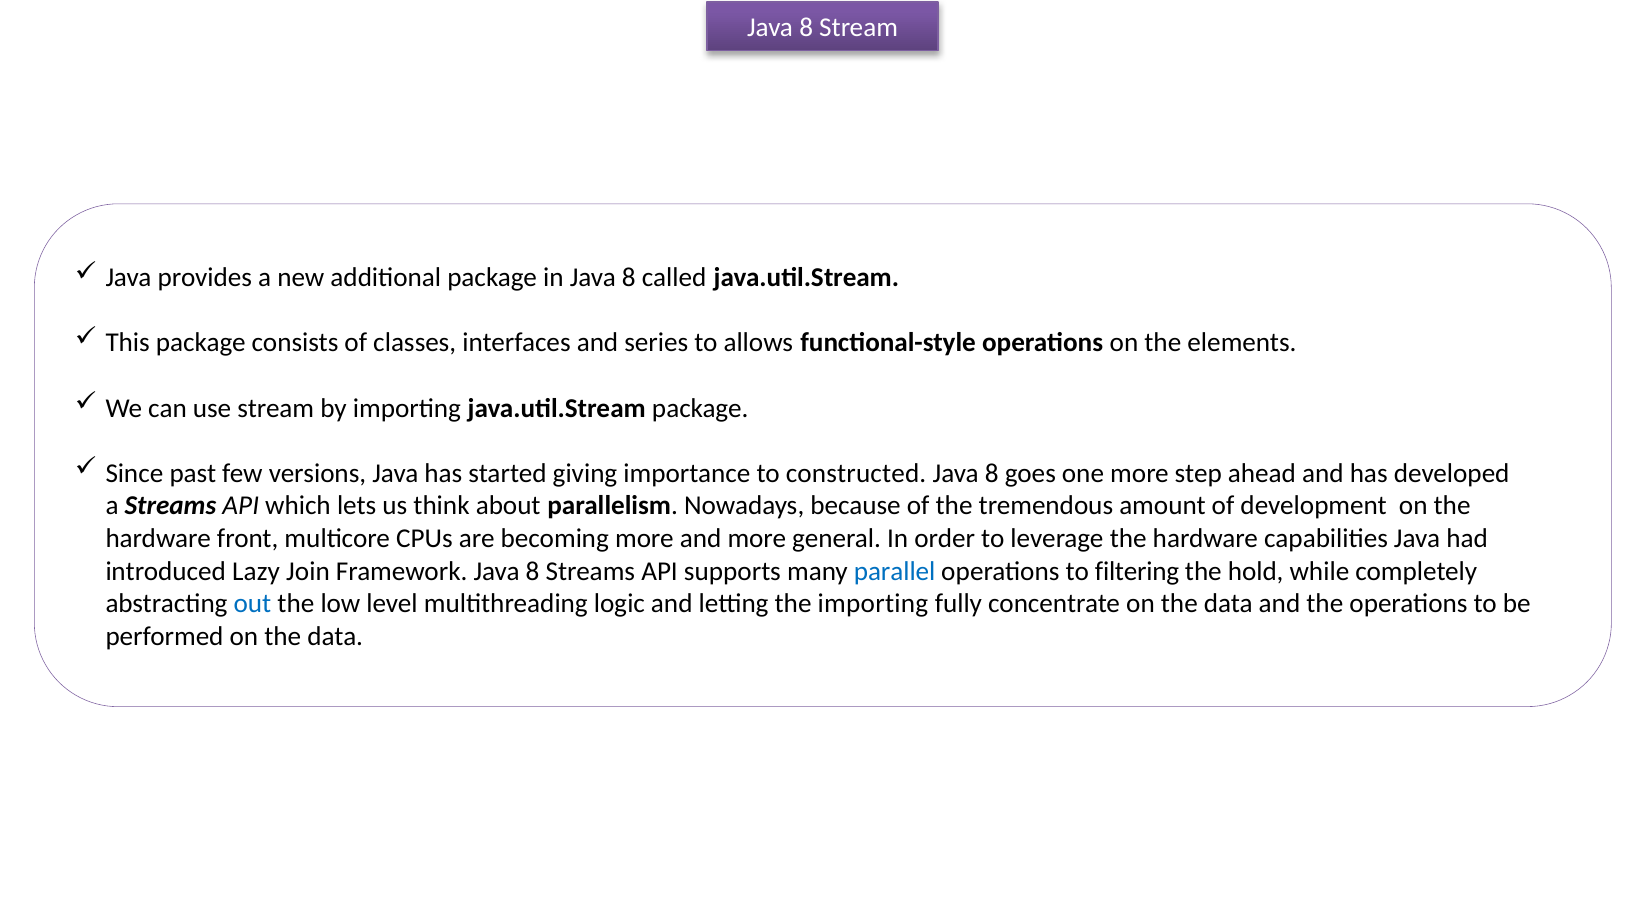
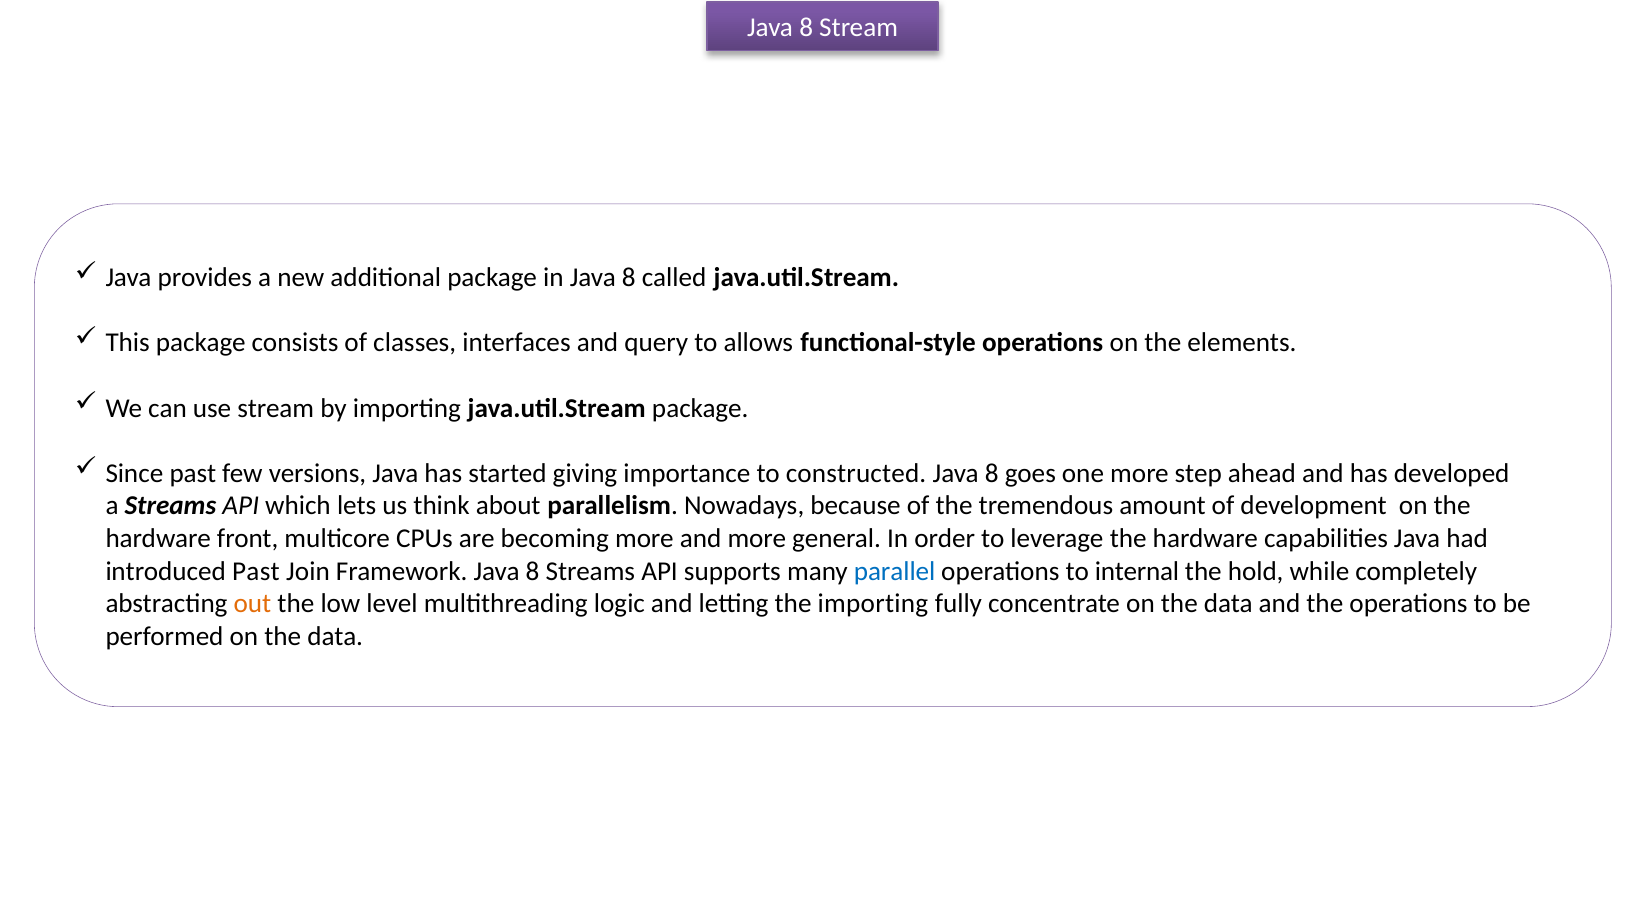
series: series -> query
introduced Lazy: Lazy -> Past
filtering: filtering -> internal
out colour: blue -> orange
